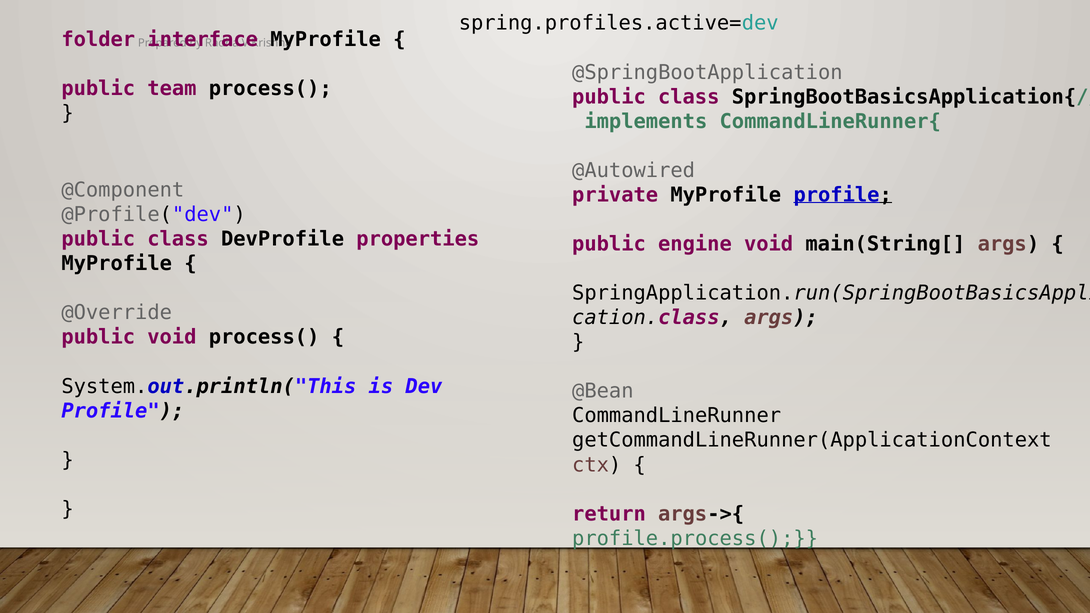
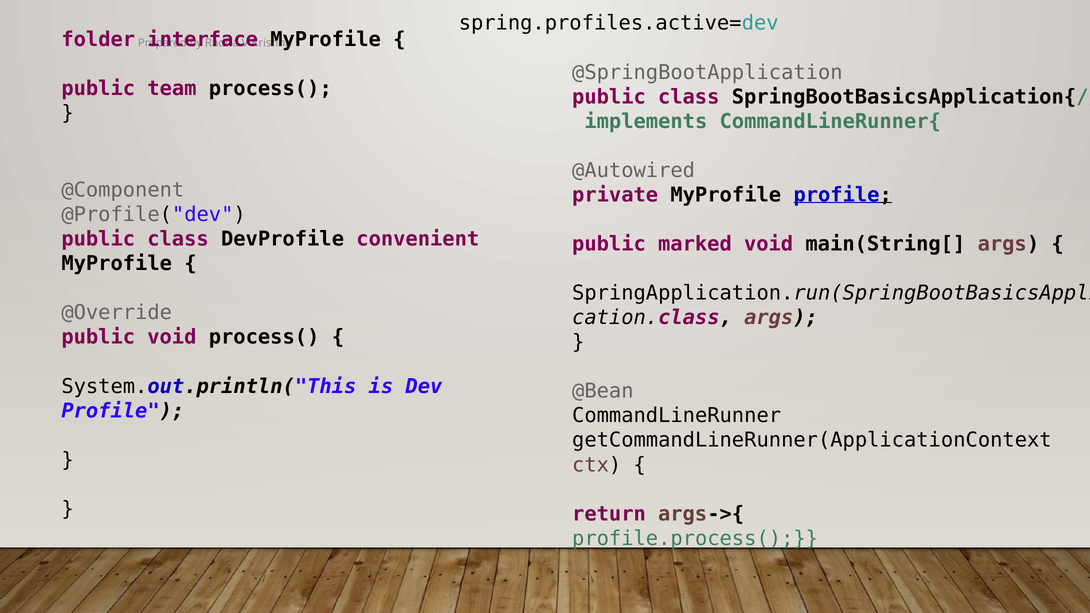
properties: properties -> convenient
engine: engine -> marked
